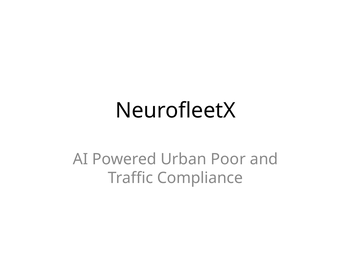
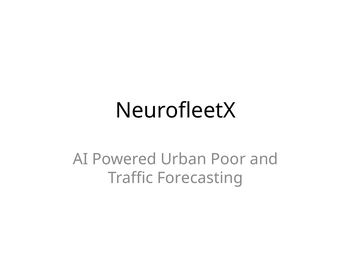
Compliance: Compliance -> Forecasting
